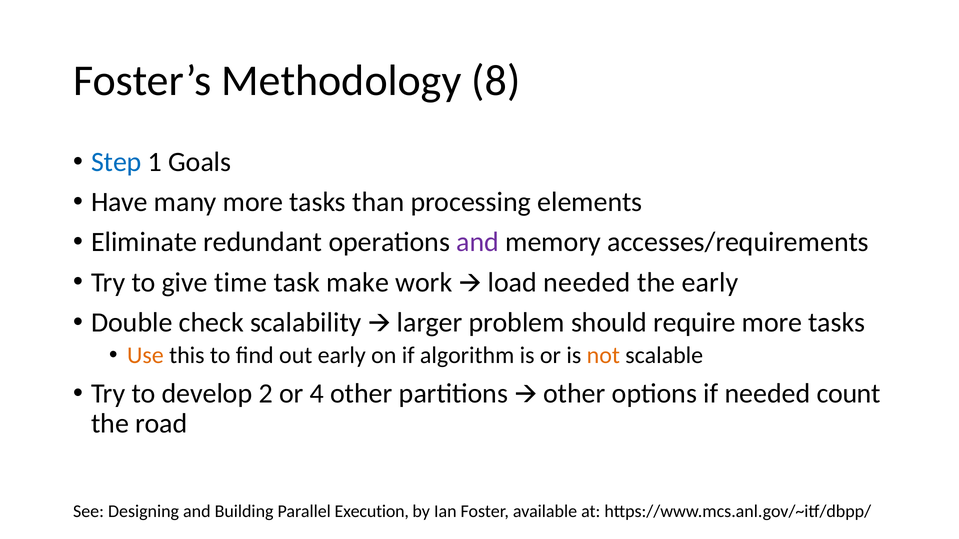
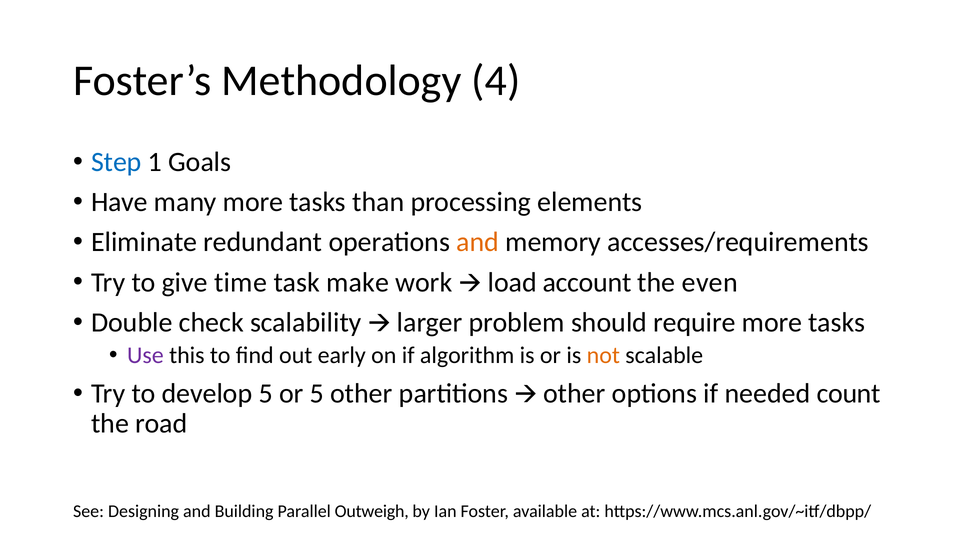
8: 8 -> 4
and at (478, 242) colour: purple -> orange
load needed: needed -> account
the early: early -> even
Use colour: orange -> purple
develop 2: 2 -> 5
or 4: 4 -> 5
Execution: Execution -> Outweigh
